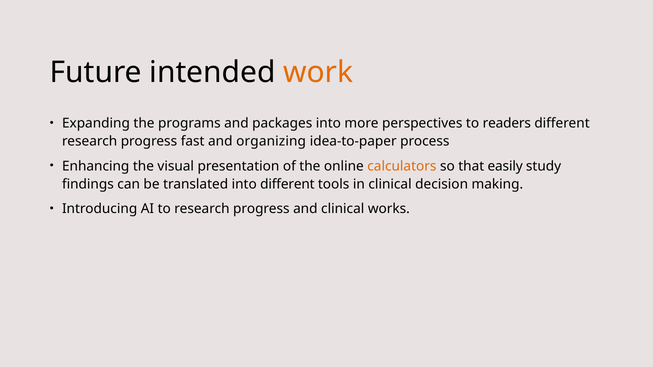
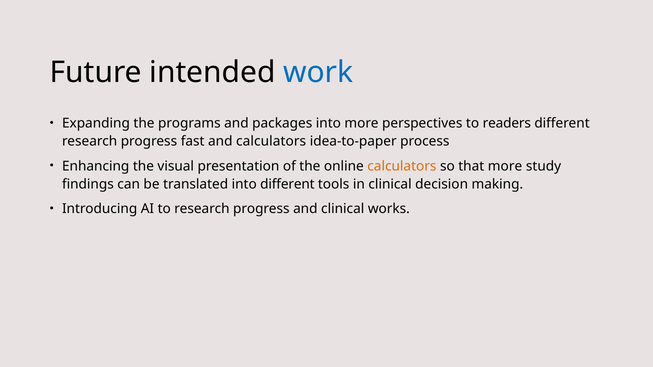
work colour: orange -> blue
and organizing: organizing -> calculators
that easily: easily -> more
